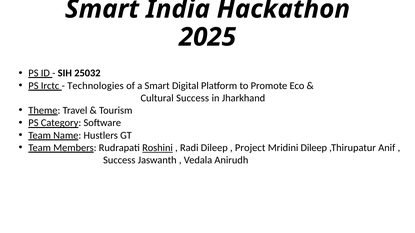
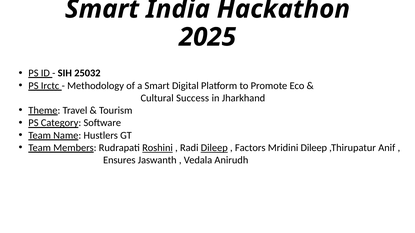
Technologies: Technologies -> Methodology
Dileep at (214, 148) underline: none -> present
Project: Project -> Factors
Success at (119, 160): Success -> Ensures
